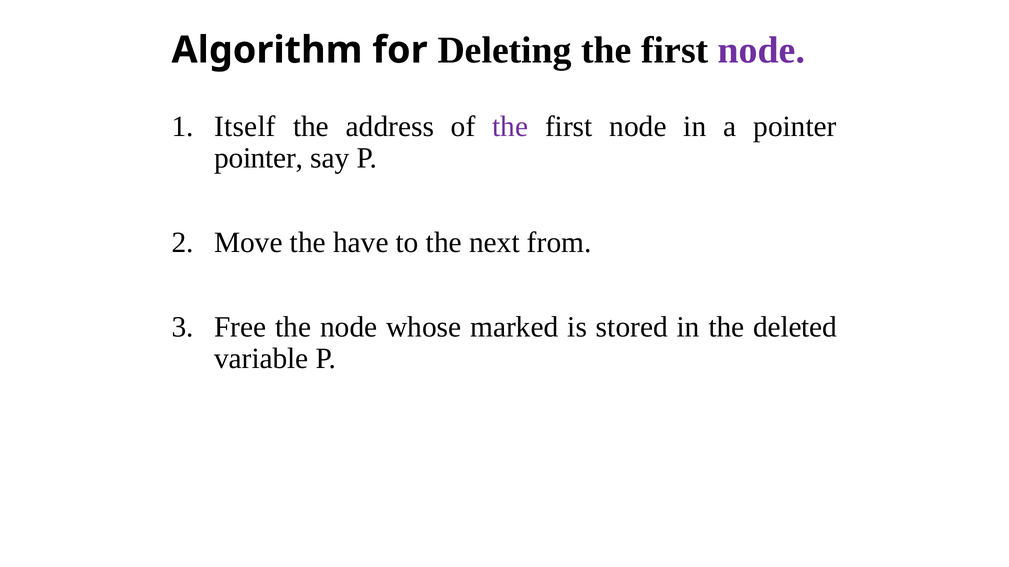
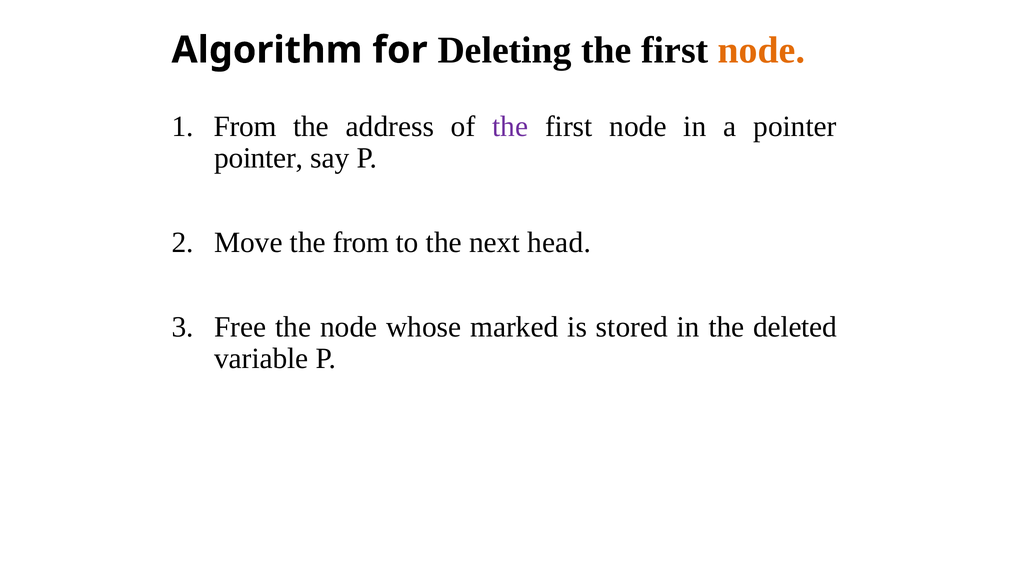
node at (761, 50) colour: purple -> orange
Itself at (245, 127): Itself -> From
the have: have -> from
from: from -> head
